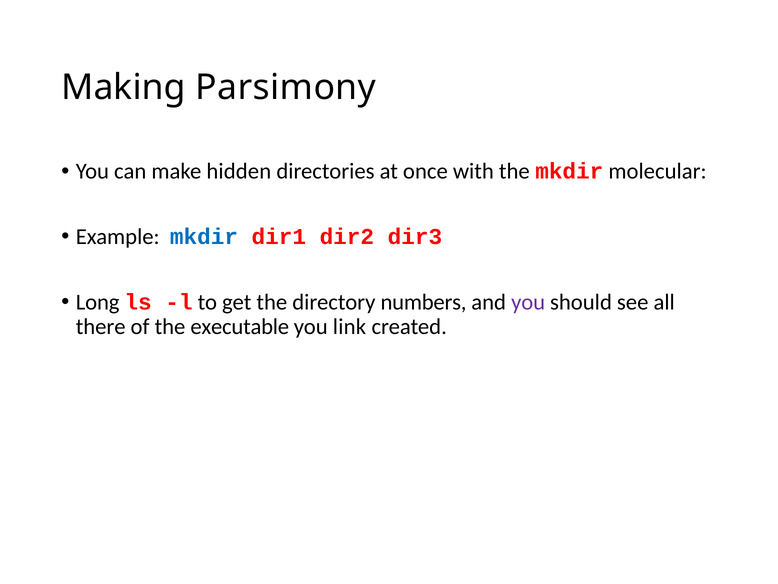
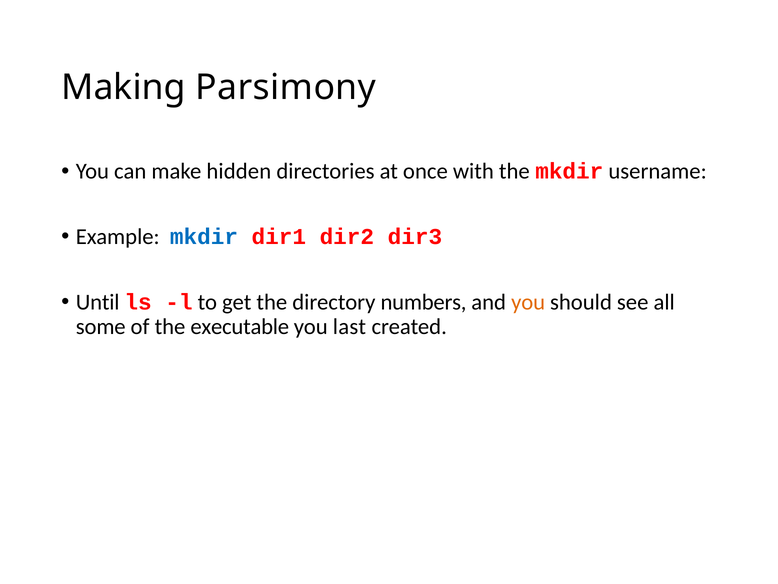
molecular: molecular -> username
Long: Long -> Until
you at (528, 302) colour: purple -> orange
there: there -> some
link: link -> last
